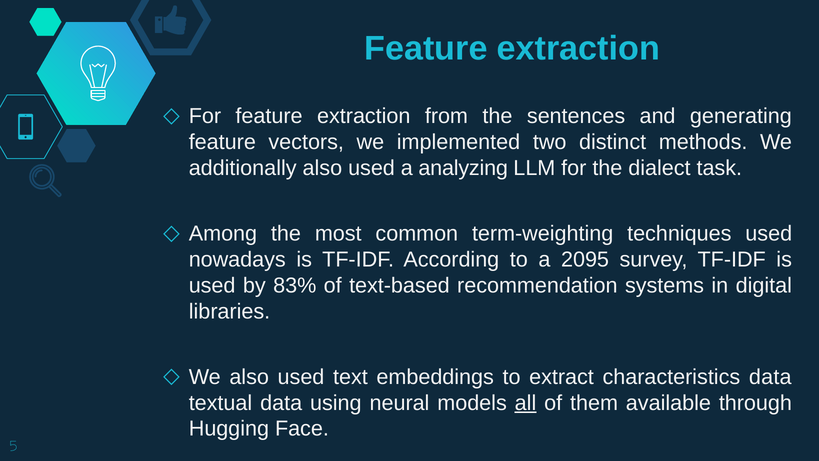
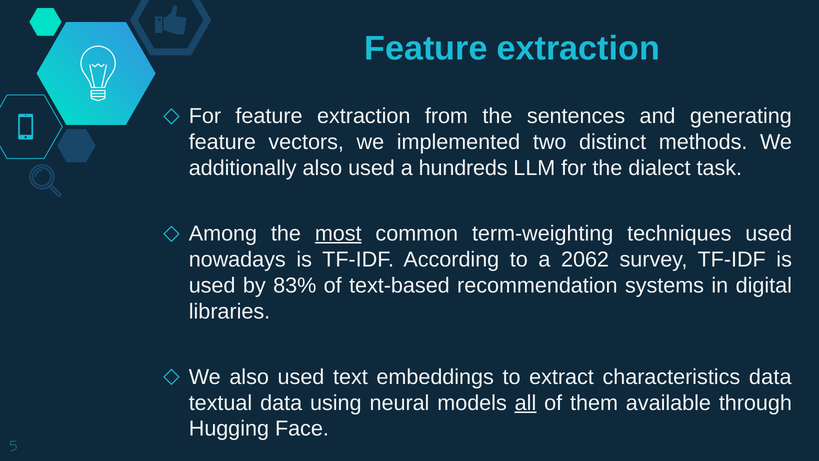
analyzing: analyzing -> hundreds
most underline: none -> present
2095: 2095 -> 2062
